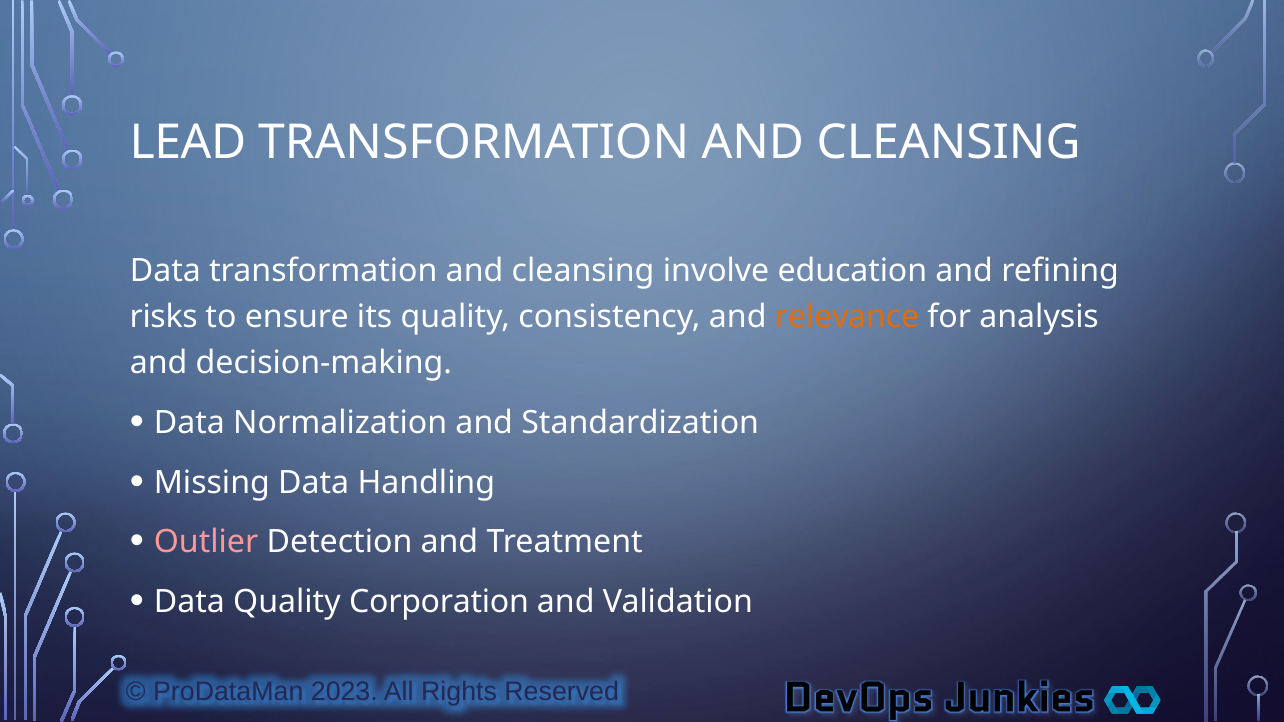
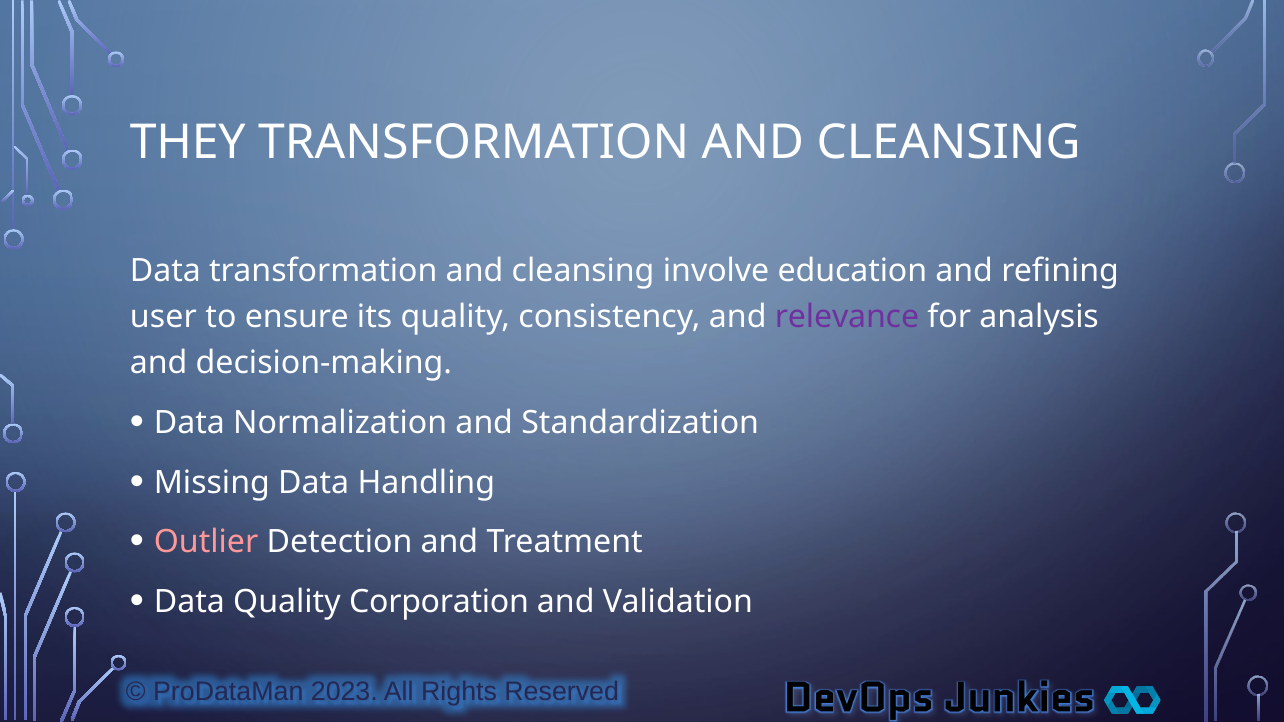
LEAD: LEAD -> THEY
risks: risks -> user
relevance colour: orange -> purple
